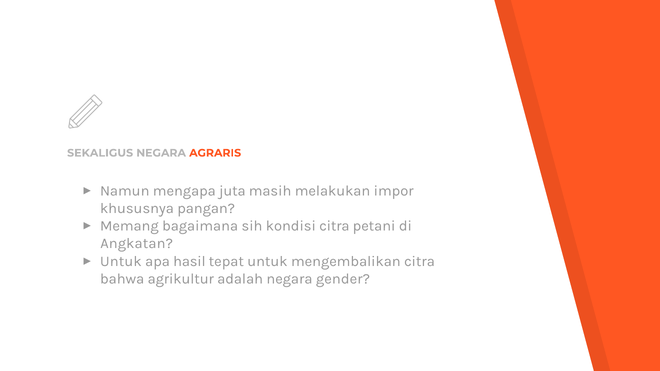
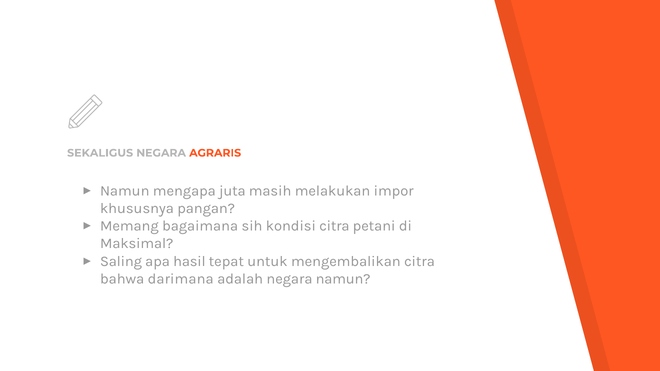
Angkatan: Angkatan -> Maksimal
Untuk at (121, 261): Untuk -> Saling
agrikultur: agrikultur -> darimana
negara gender: gender -> namun
